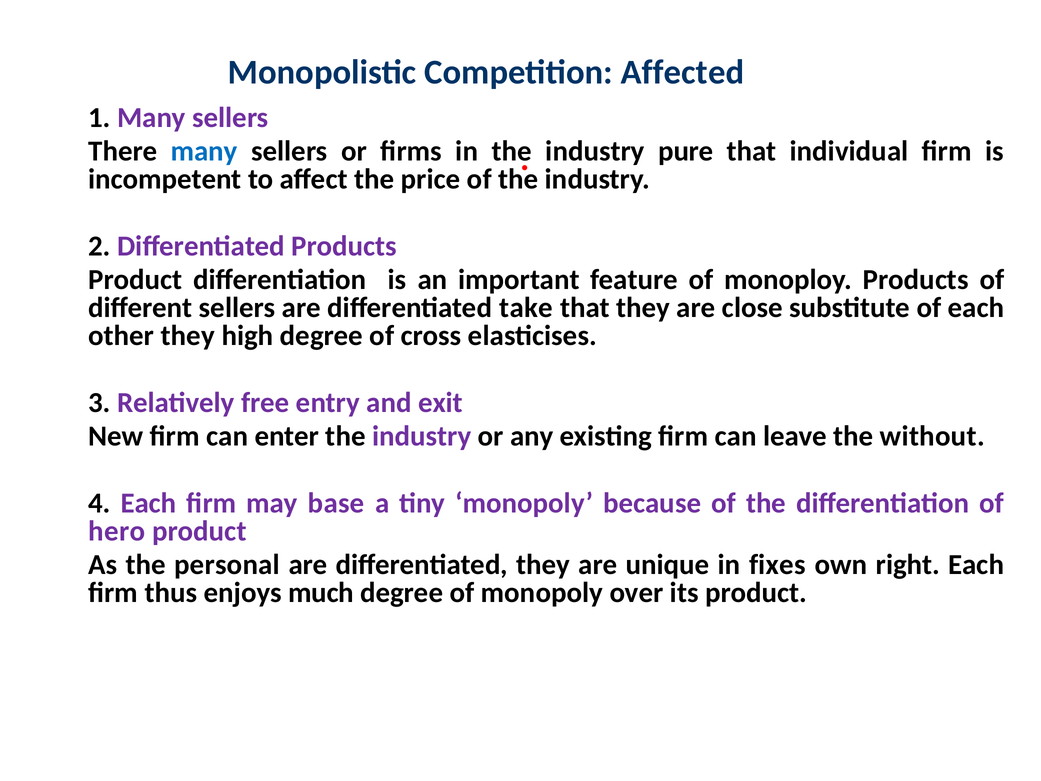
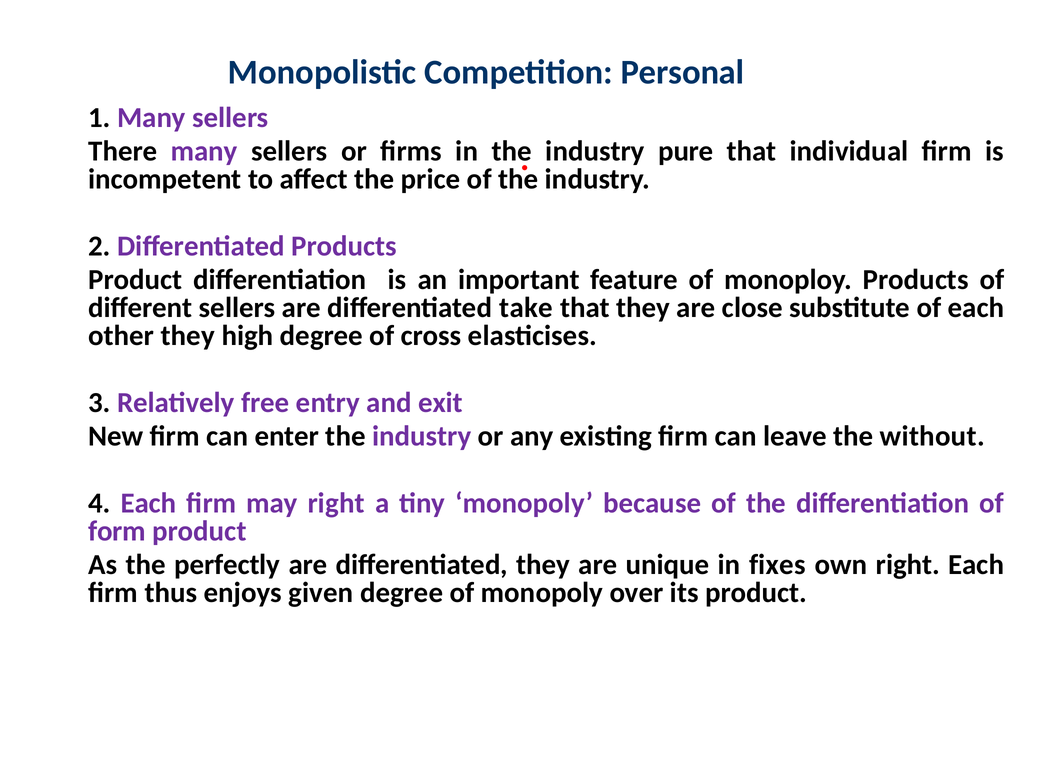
Affected: Affected -> Personal
many at (204, 151) colour: blue -> purple
may base: base -> right
hero: hero -> form
personal: personal -> perfectly
much: much -> given
